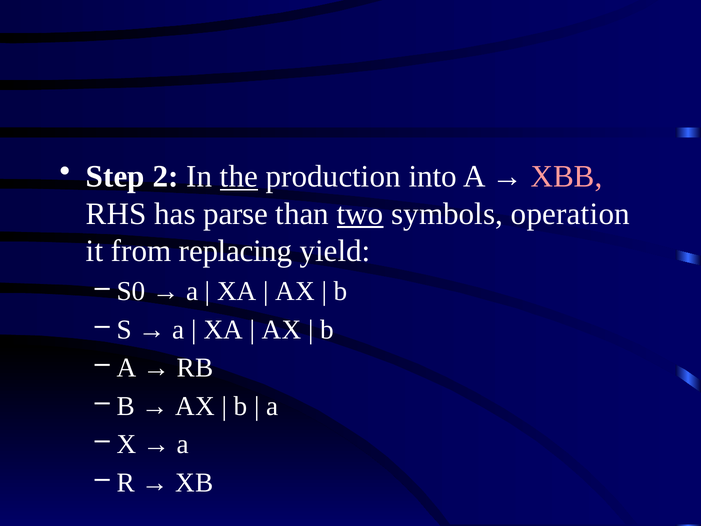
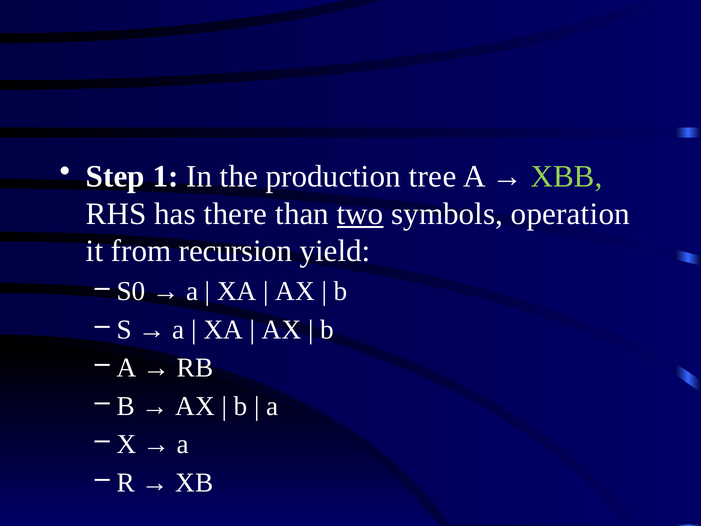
2: 2 -> 1
the underline: present -> none
into: into -> tree
XBB colour: pink -> light green
parse: parse -> there
replacing: replacing -> recursion
